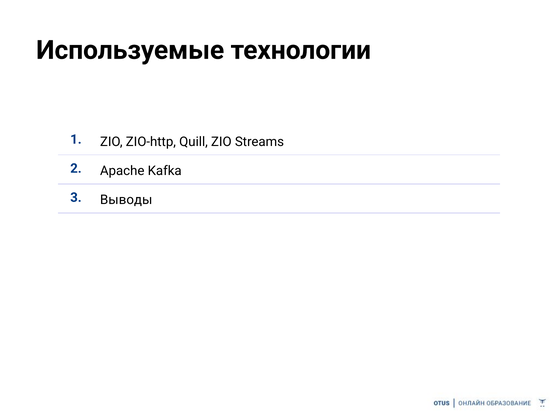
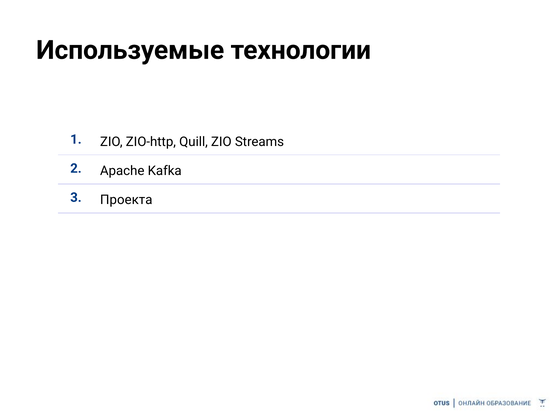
Выводы: Выводы -> Проекта
